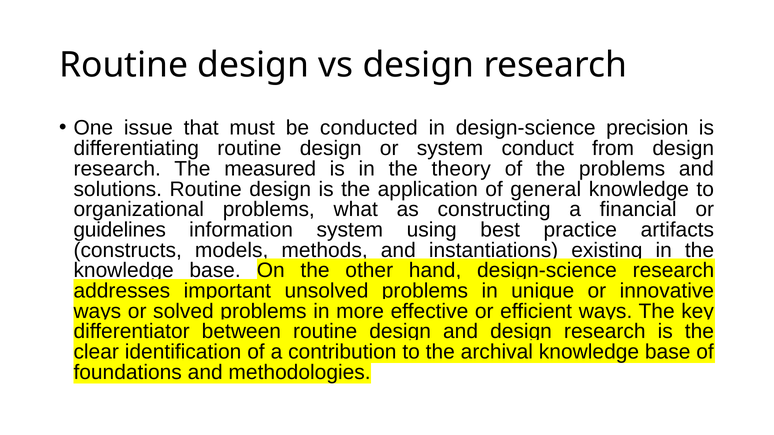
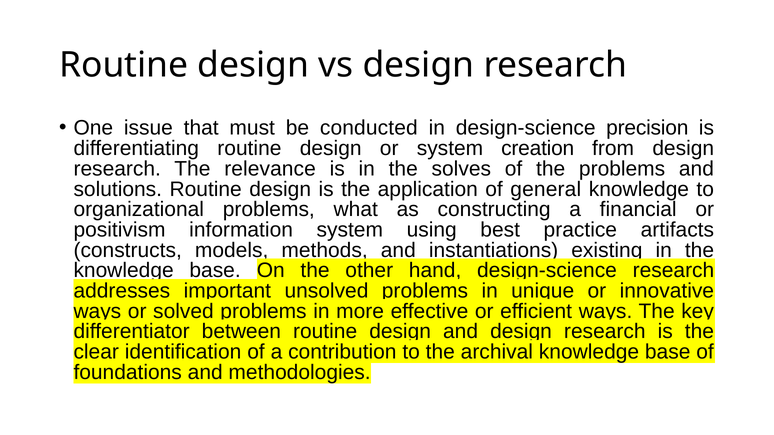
conduct: conduct -> creation
measured: measured -> relevance
theory: theory -> solves
guidelines: guidelines -> positivism
